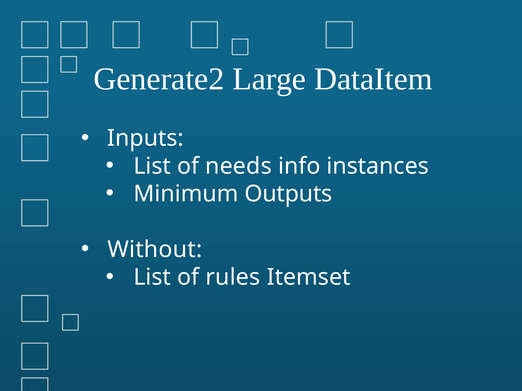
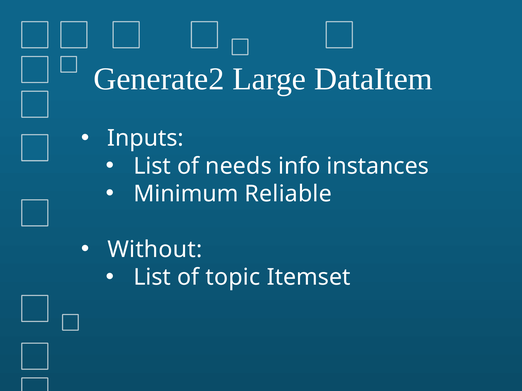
Outputs: Outputs -> Reliable
rules: rules -> topic
